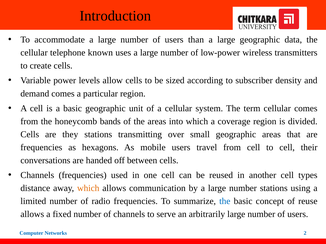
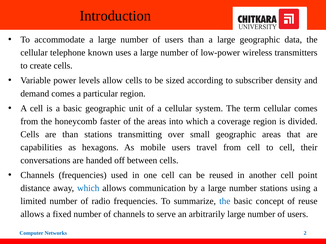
bands: bands -> faster
are they: they -> than
frequencies at (41, 148): frequencies -> capabilities
types: types -> point
which at (88, 189) colour: orange -> blue
